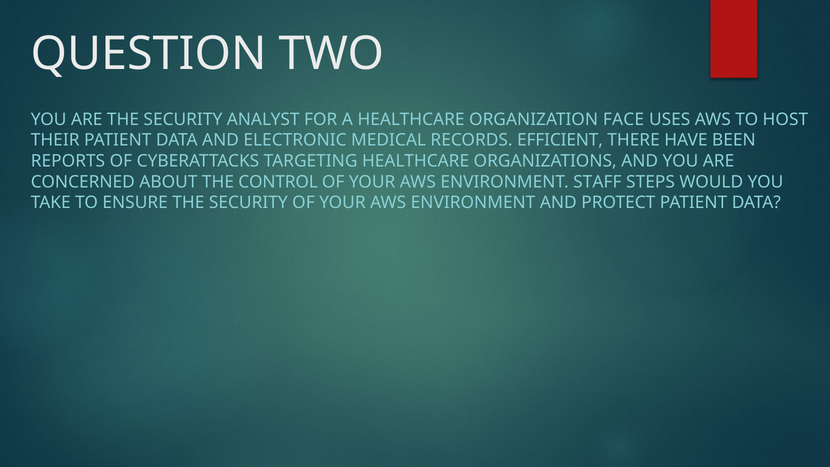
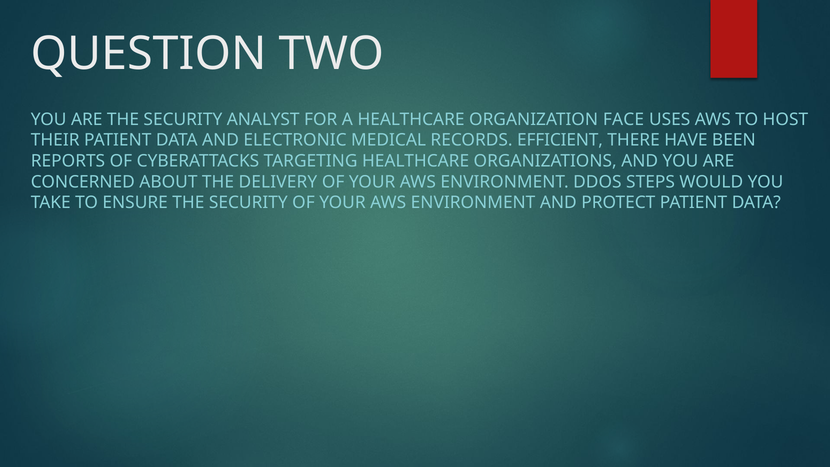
CONTROL: CONTROL -> DELIVERY
STAFF: STAFF -> DDOS
